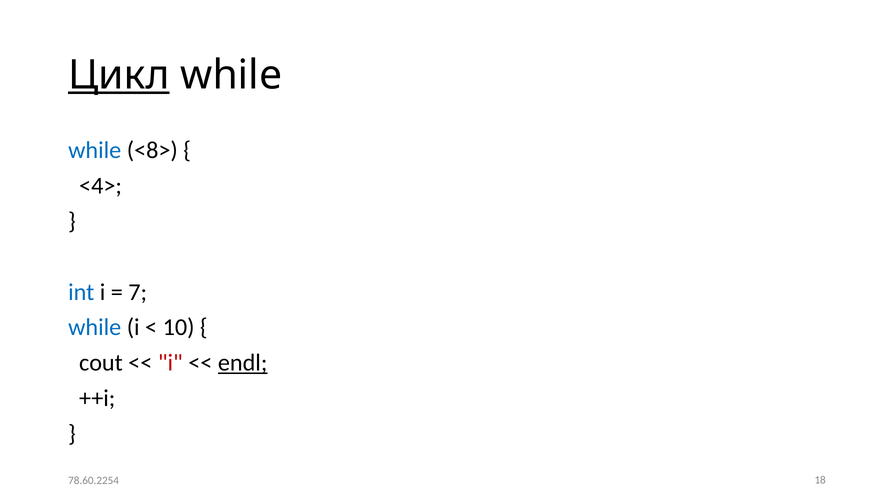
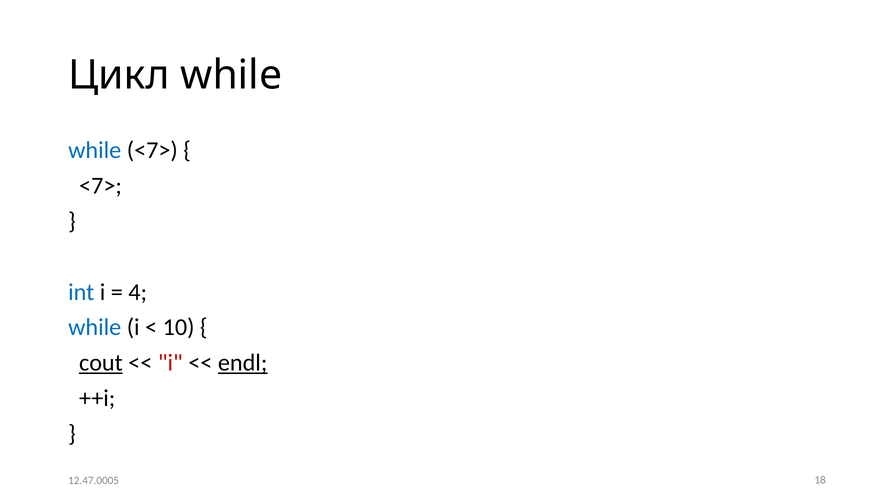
Цикл underline: present -> none
while <8>: <8> -> <7>
<4> at (101, 186): <4> -> <7>
7: 7 -> 4
cout underline: none -> present
78.60.2254: 78.60.2254 -> 12.47.0005
